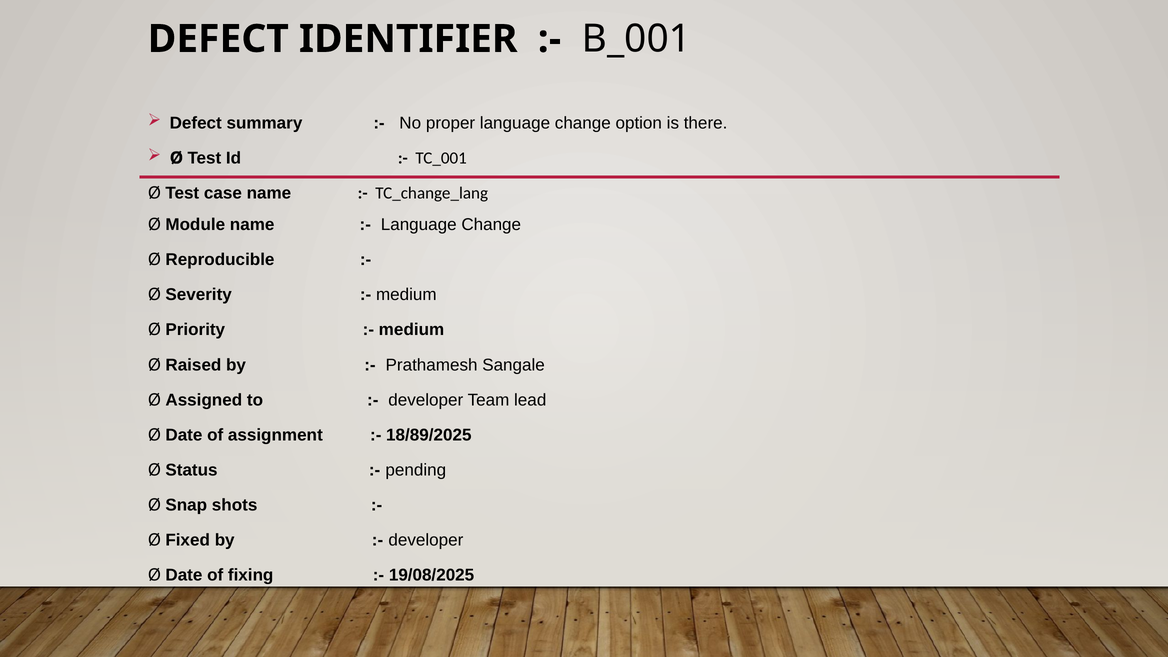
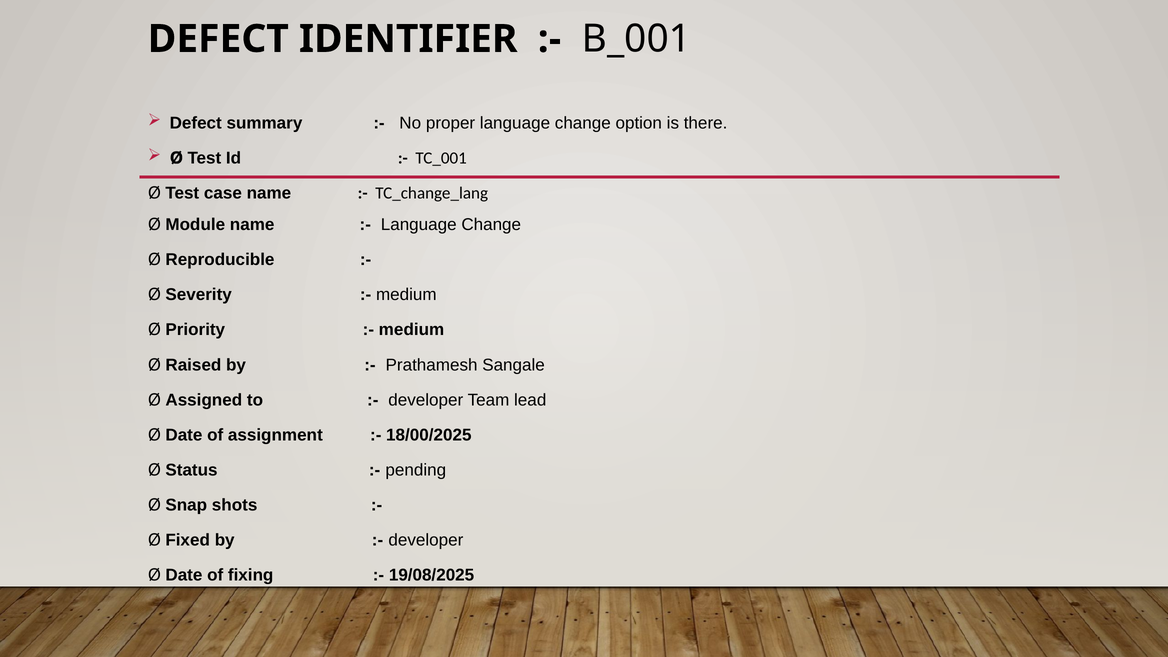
18/89/2025: 18/89/2025 -> 18/00/2025
